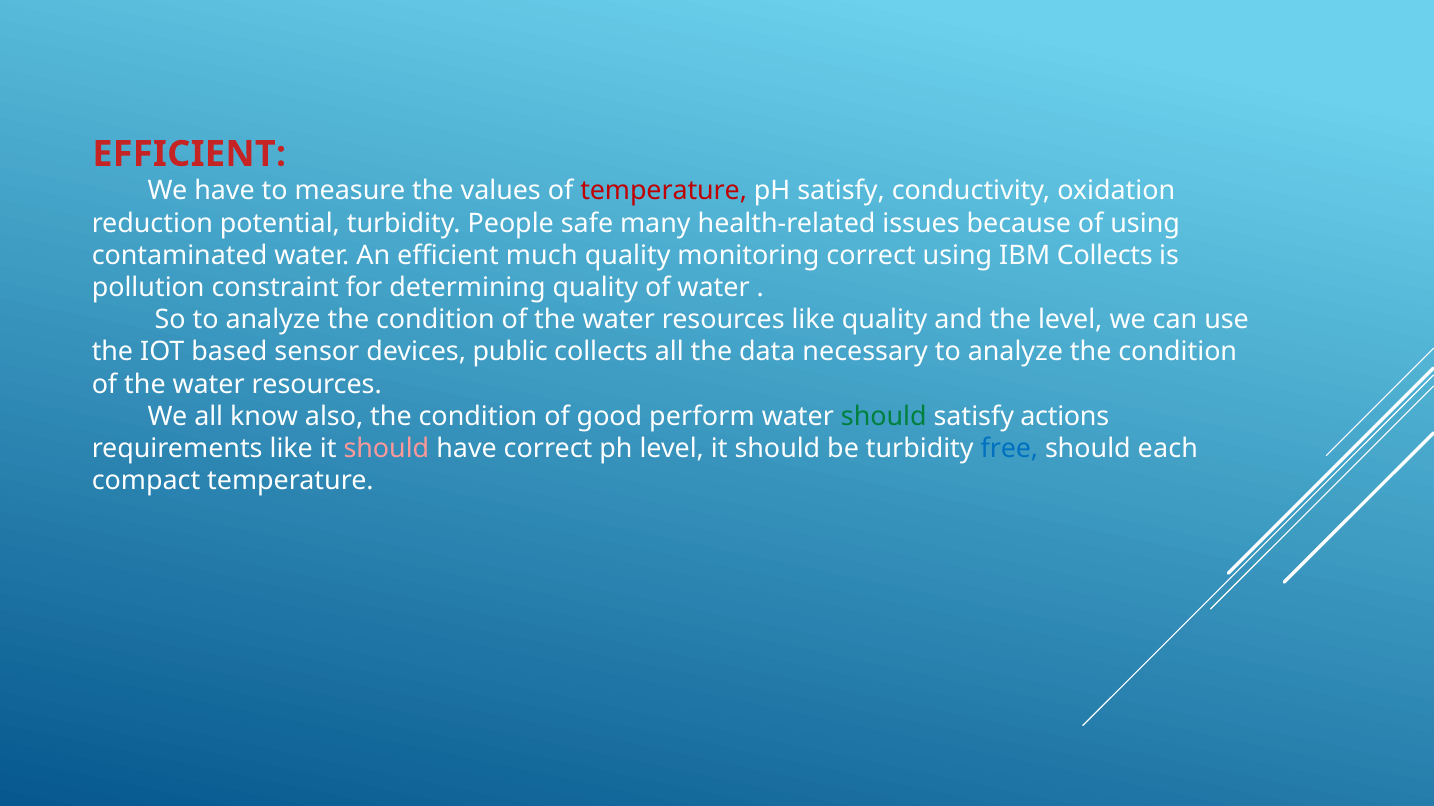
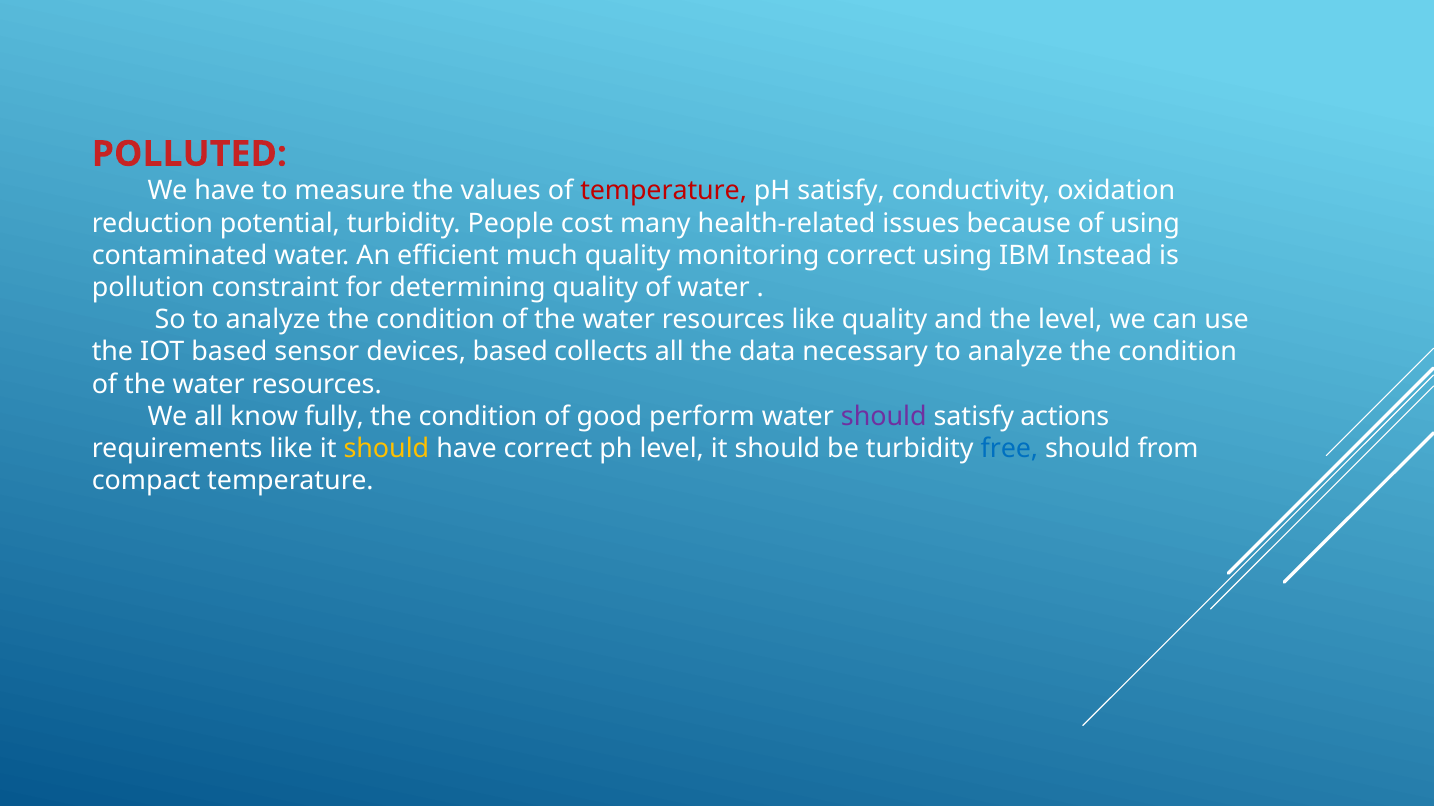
EFFICIENT at (189, 154): EFFICIENT -> POLLUTED
safe: safe -> cost
IBM Collects: Collects -> Instead
devices public: public -> based
also: also -> fully
should at (884, 417) colour: green -> purple
should at (386, 449) colour: pink -> yellow
each: each -> from
